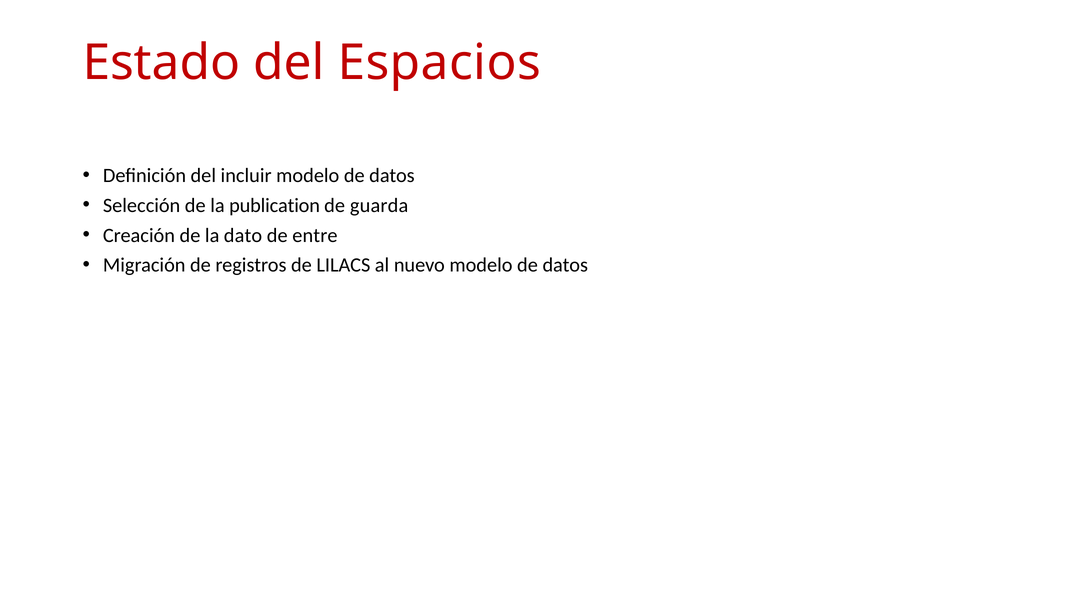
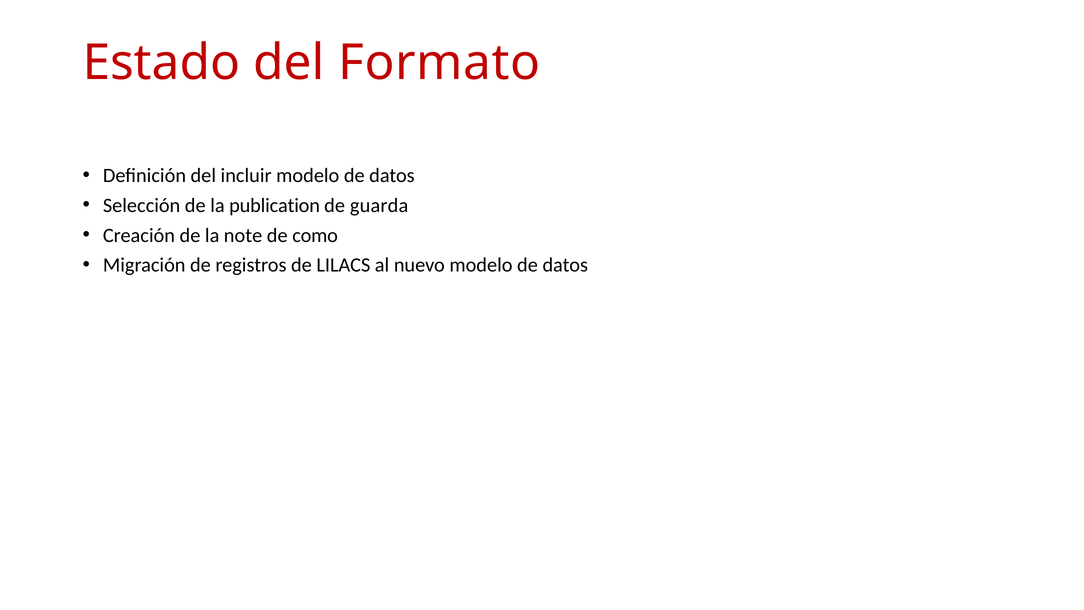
Espacios: Espacios -> Formato
dato: dato -> note
entre: entre -> como
